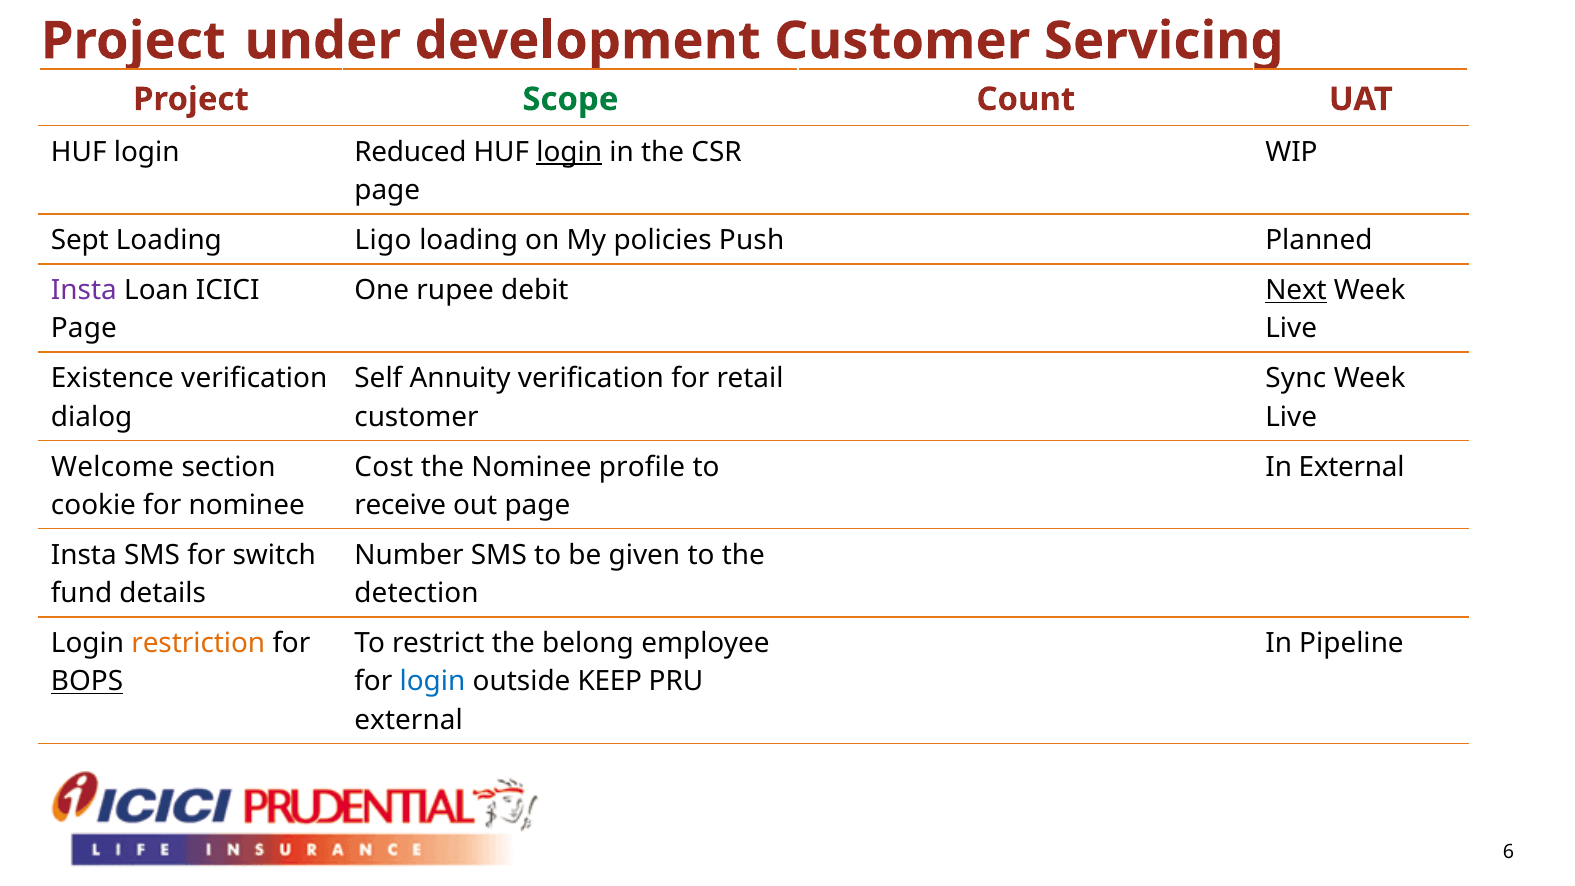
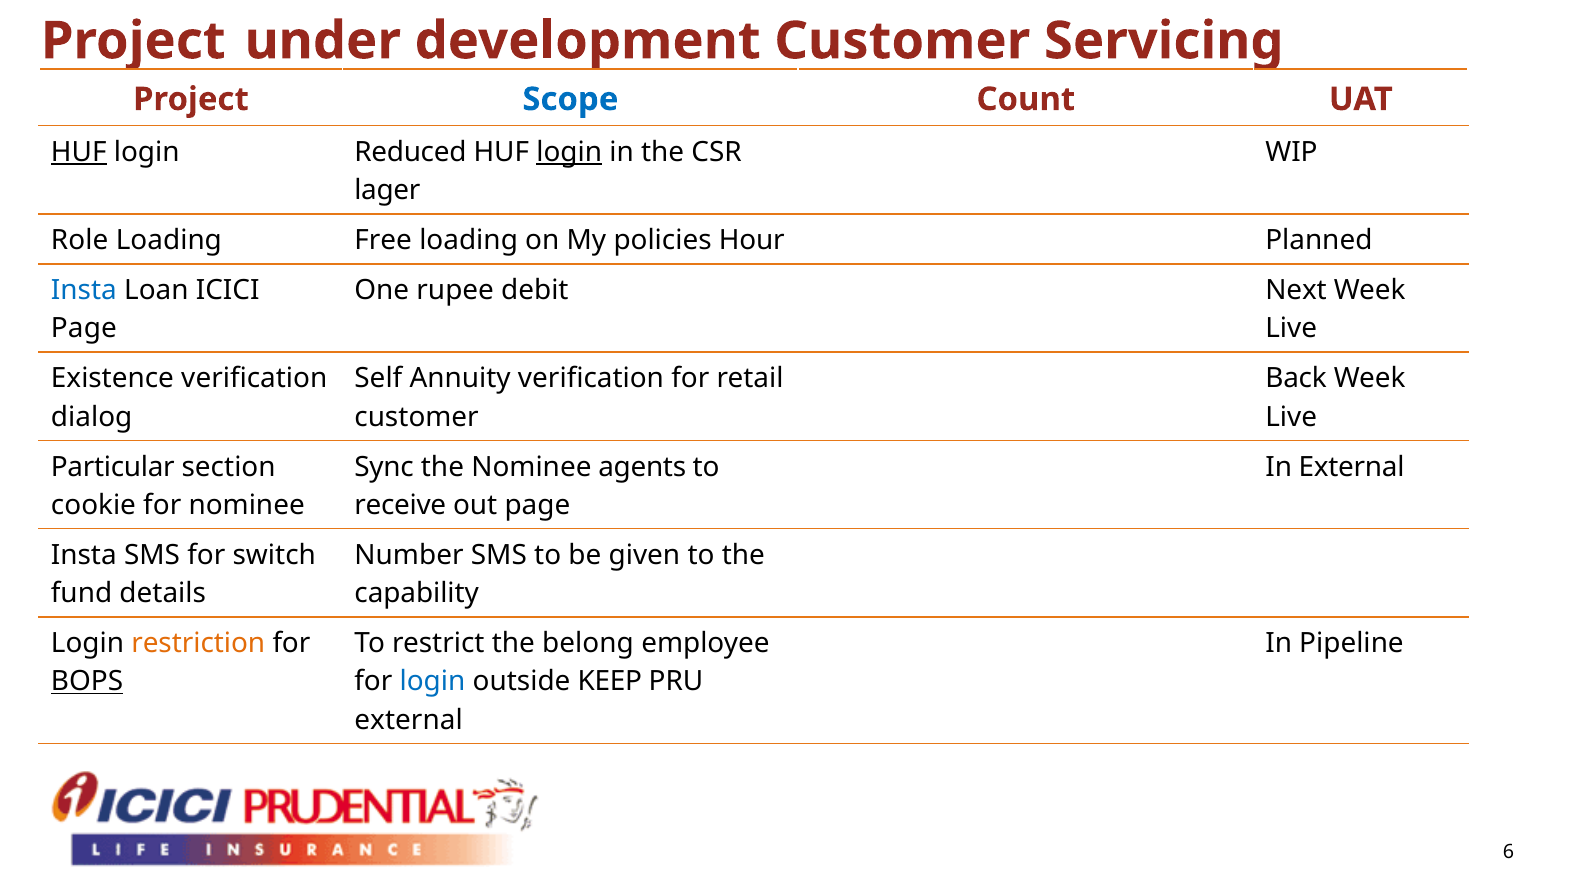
Scope colour: green -> blue
HUF at (79, 152) underline: none -> present
page at (387, 190): page -> lager
Sept: Sept -> Role
Ligo: Ligo -> Free
Push: Push -> Hour
Insta at (84, 291) colour: purple -> blue
Next underline: present -> none
Sync: Sync -> Back
Welcome: Welcome -> Particular
Cost: Cost -> Sync
profile: profile -> agents
detection: detection -> capability
